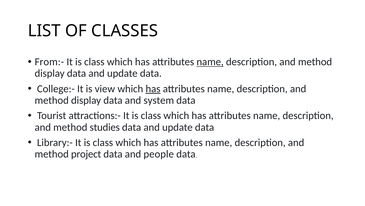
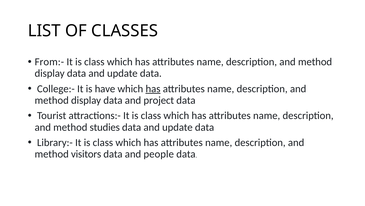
name at (210, 62) underline: present -> none
view: view -> have
system: system -> project
project: project -> visitors
